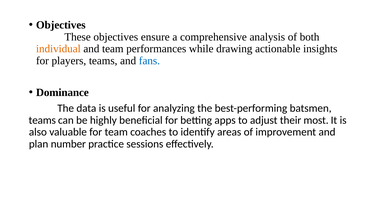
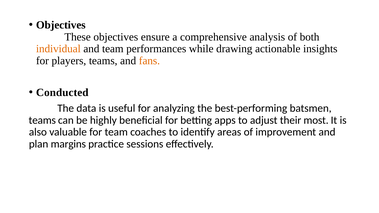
fans colour: blue -> orange
Dominance: Dominance -> Conducted
number: number -> margins
